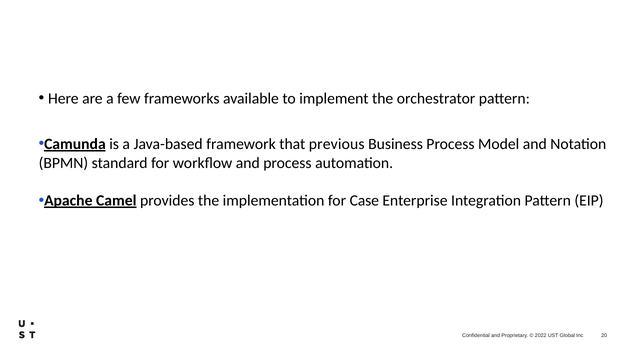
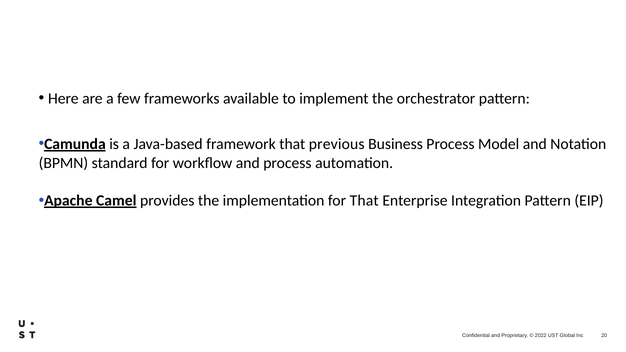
for Case: Case -> That
